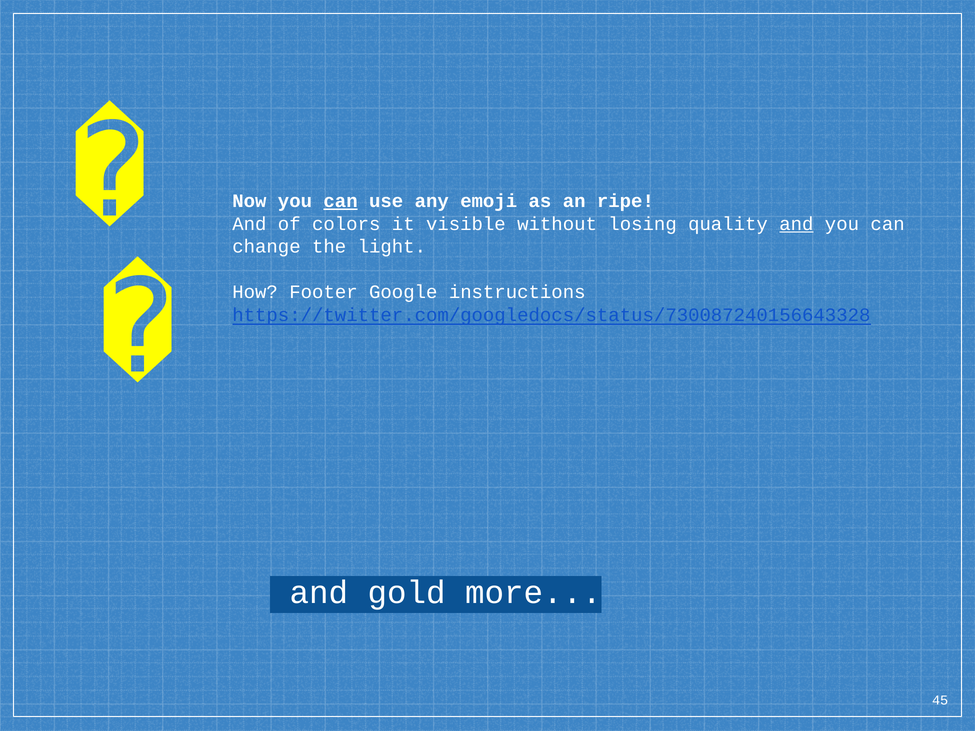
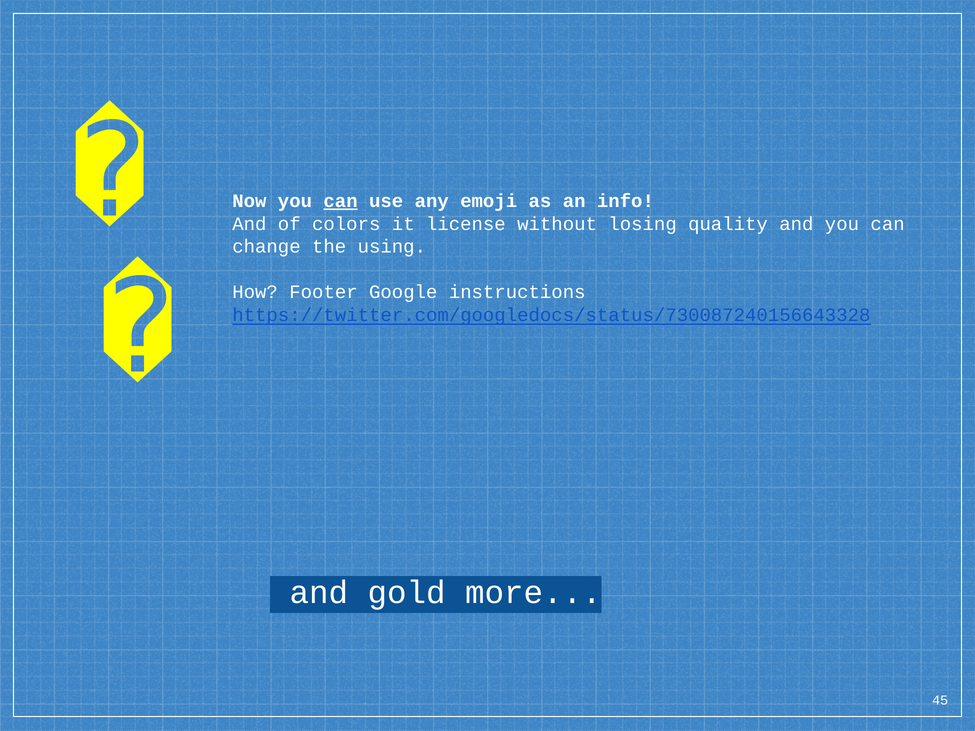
ripe: ripe -> info
visible: visible -> license
and at (796, 224) underline: present -> none
light: light -> using
